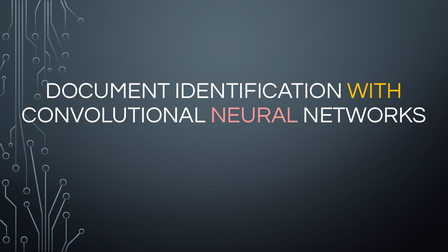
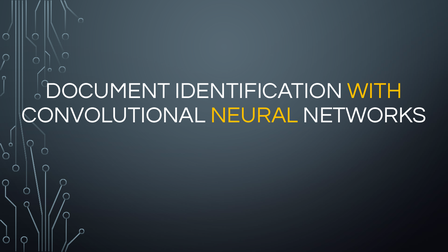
NEURAL colour: pink -> yellow
